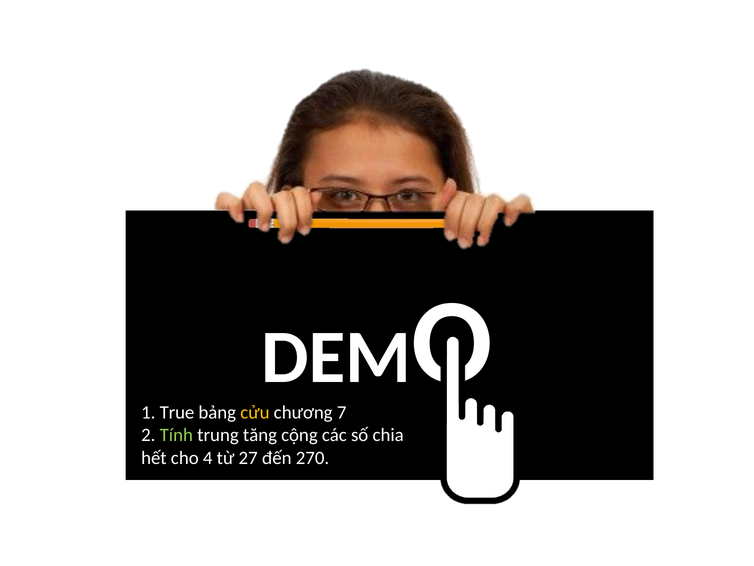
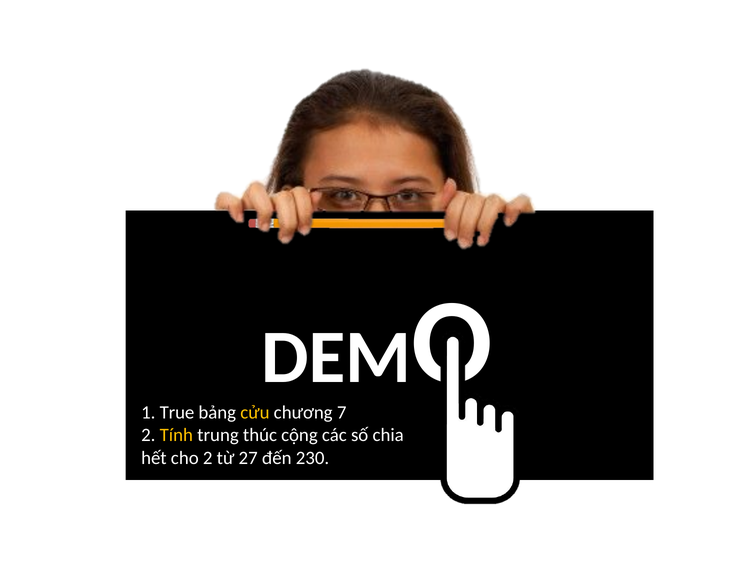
Tính colour: light green -> yellow
tăng: tăng -> thúc
cho 4: 4 -> 2
270: 270 -> 230
